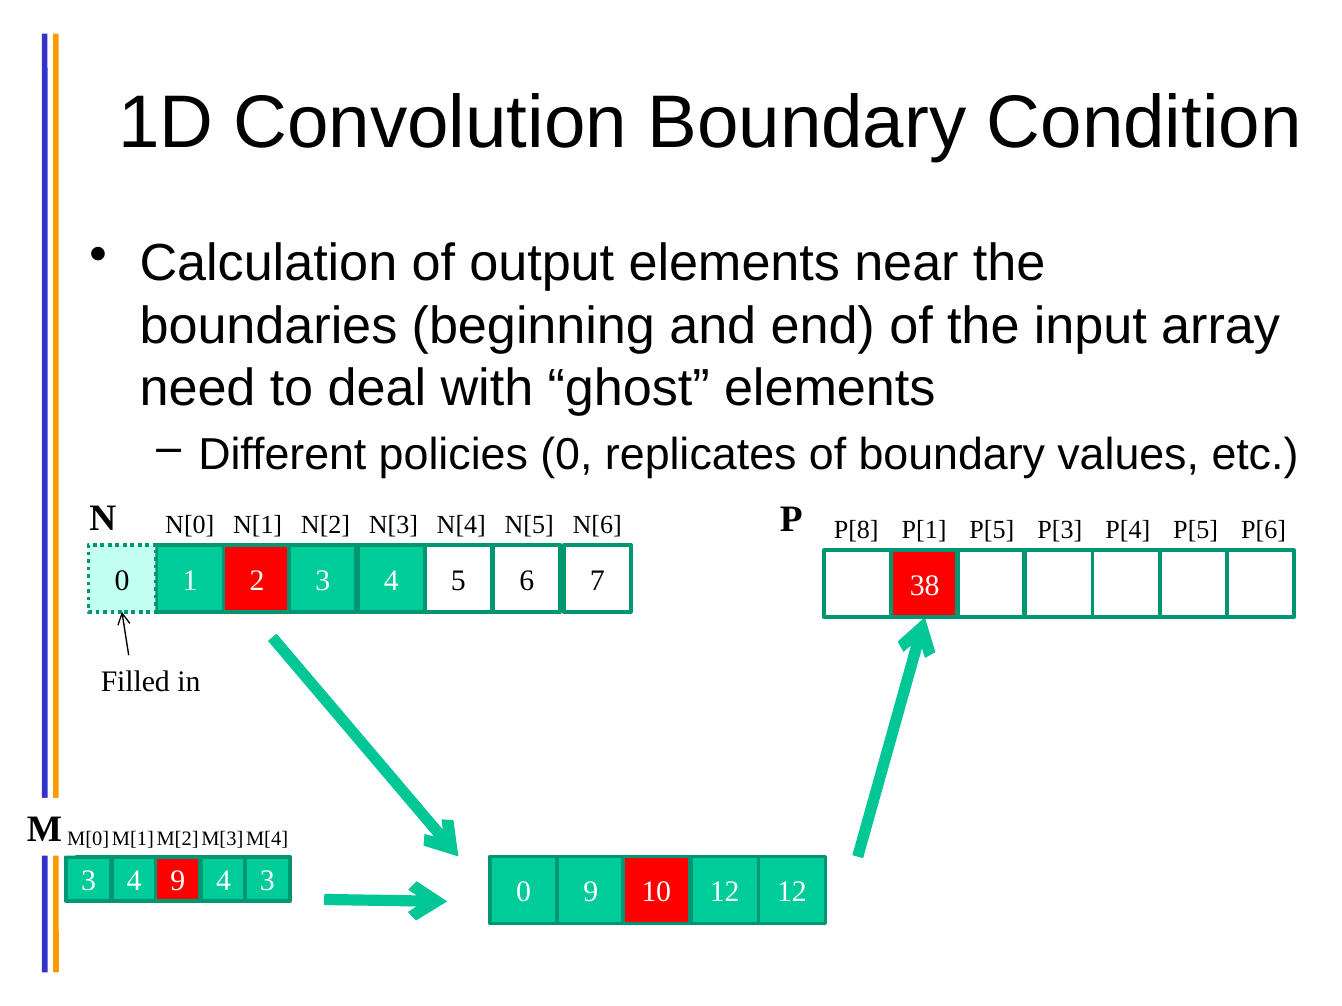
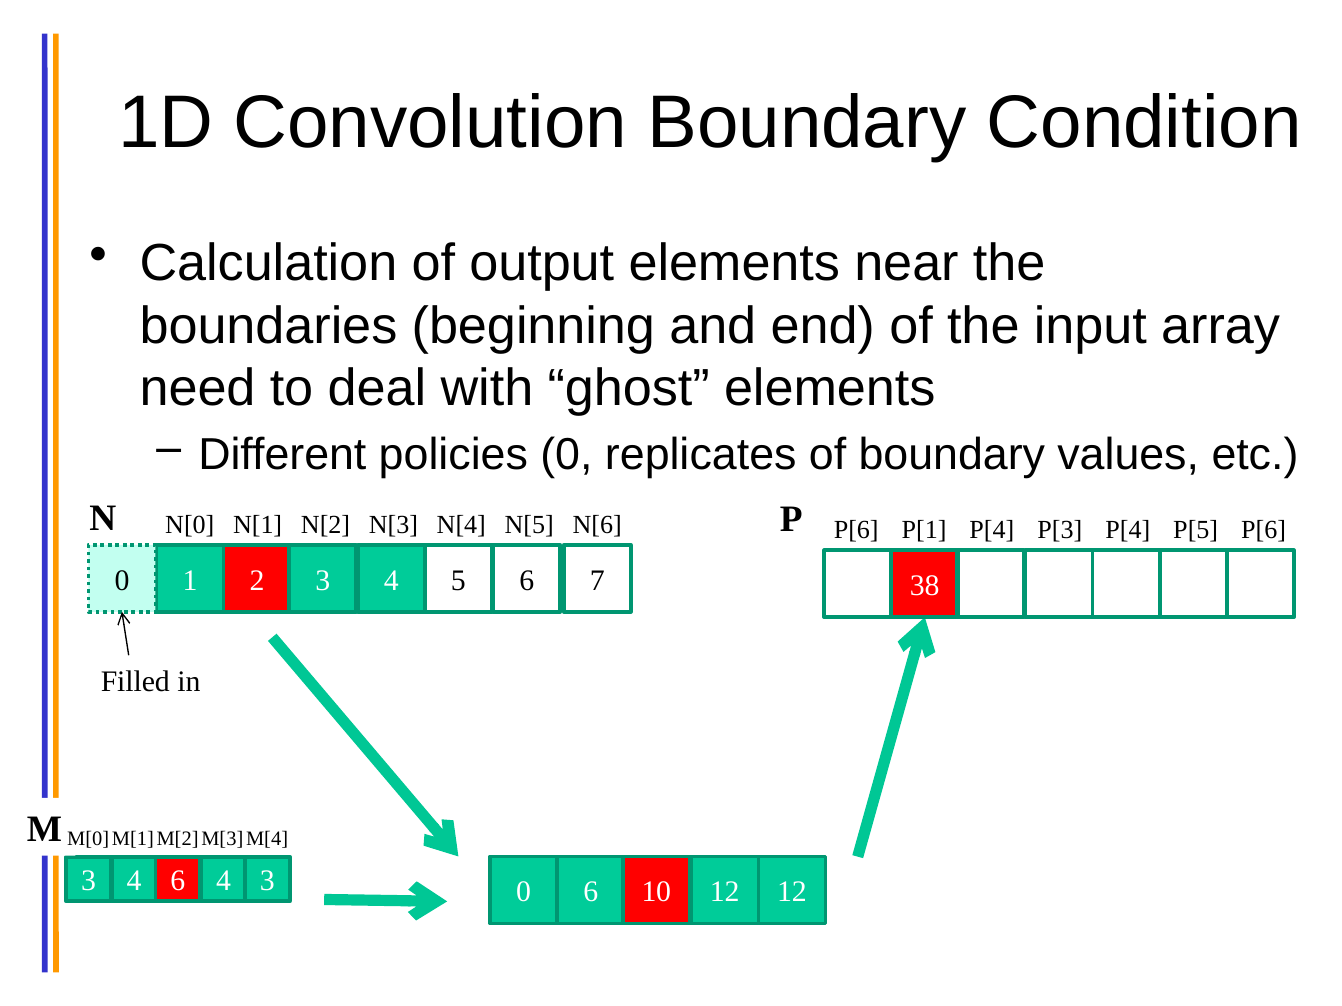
P[8 at (856, 530): P[8 -> P[6
P[1 P[5: P[5 -> P[4
4 9: 9 -> 6
0 9: 9 -> 6
